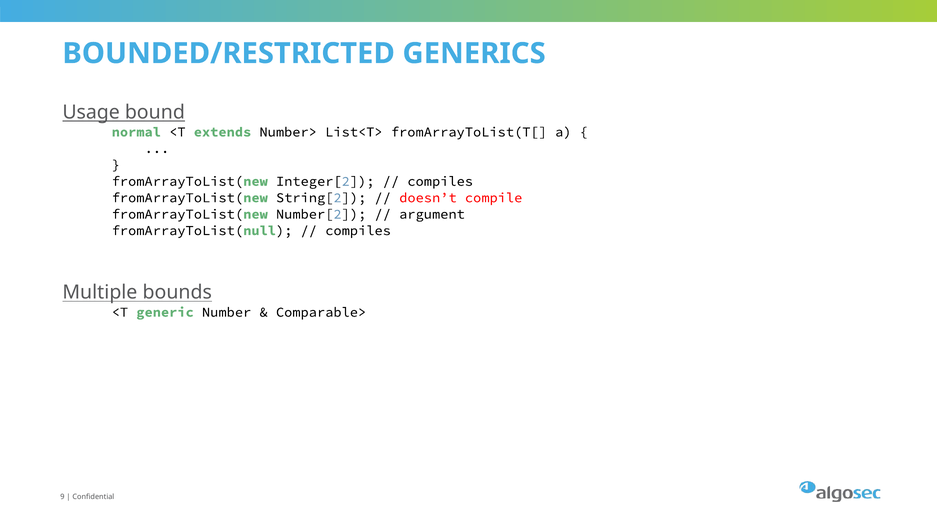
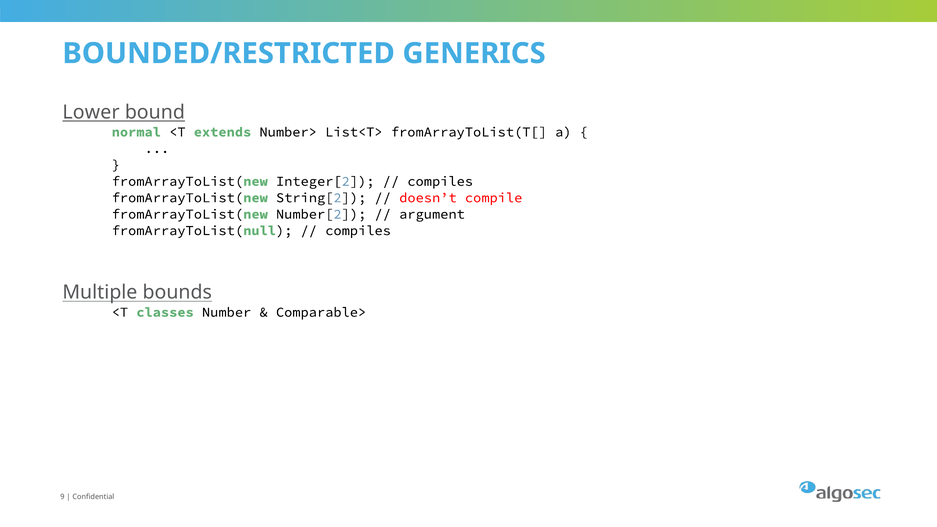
Usage: Usage -> Lower
generic: generic -> classes
